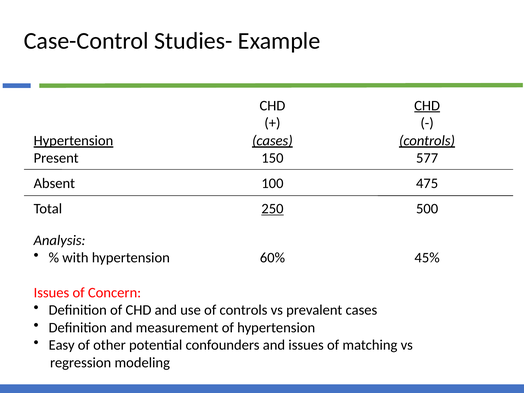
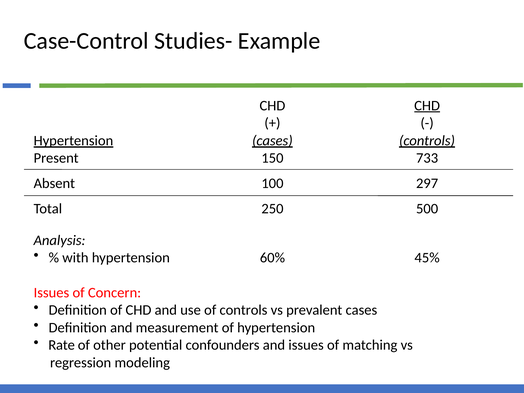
577: 577 -> 733
475: 475 -> 297
250 underline: present -> none
Easy: Easy -> Rate
